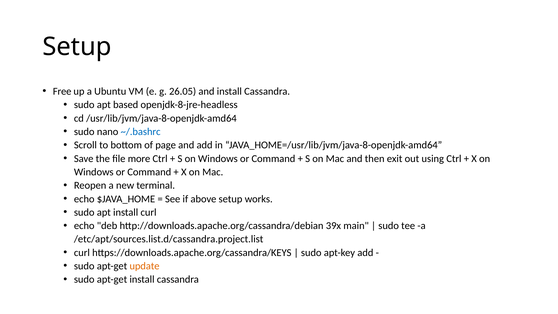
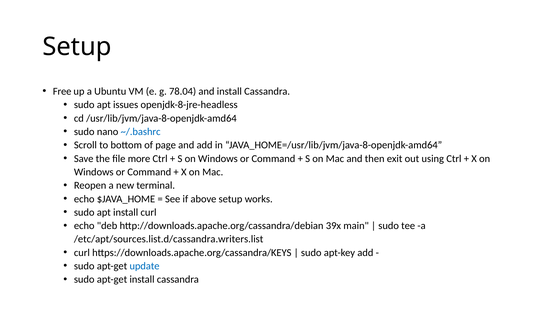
26.05: 26.05 -> 78.04
based: based -> issues
/etc/apt/sources.list.d/cassandra.project.list: /etc/apt/sources.list.d/cassandra.project.list -> /etc/apt/sources.list.d/cassandra.writers.list
update colour: orange -> blue
